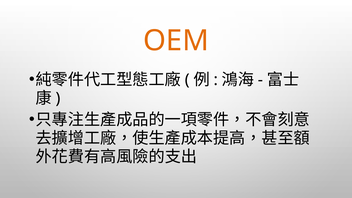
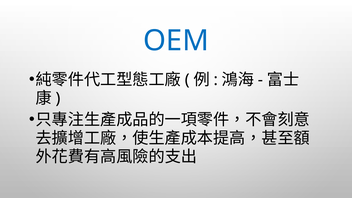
OEM colour: orange -> blue
